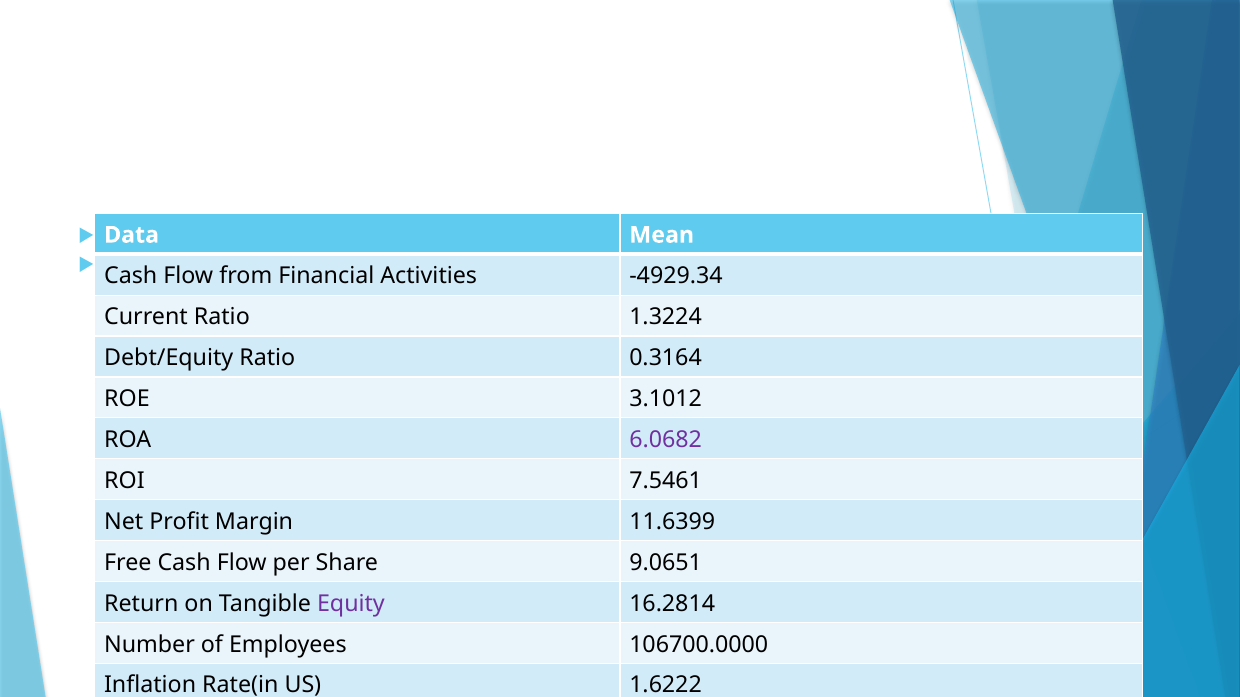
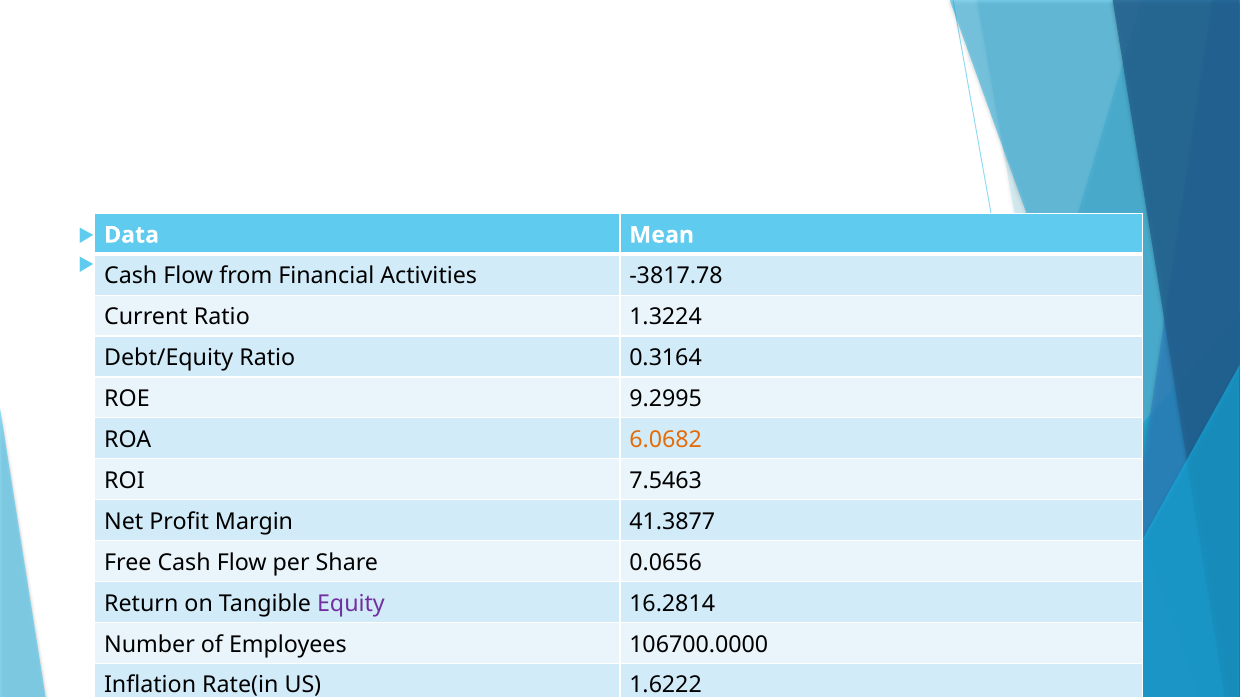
-4929.34: -4929.34 -> -3817.78
3.1012: 3.1012 -> 9.2995
6.0682 colour: purple -> orange
7.5461: 7.5461 -> 7.5463
11.6399: 11.6399 -> 41.3877
9.0651: 9.0651 -> 0.0656
